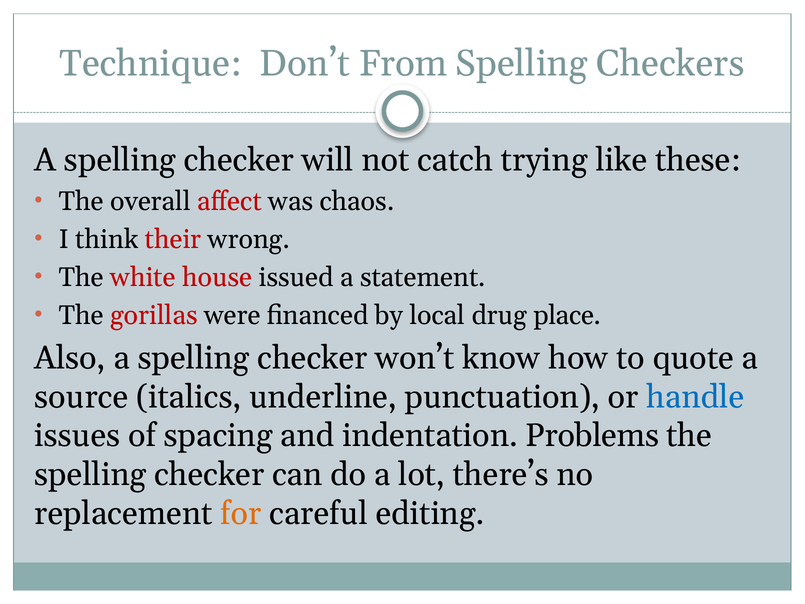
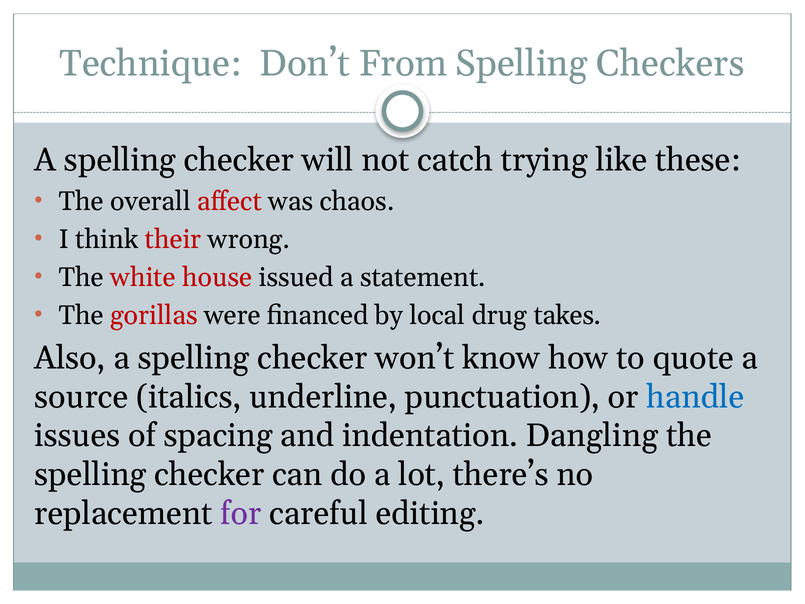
place: place -> takes
Problems: Problems -> Dangling
for colour: orange -> purple
